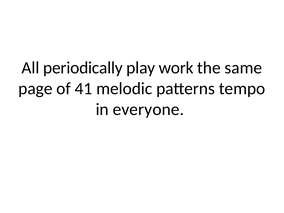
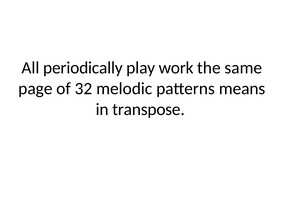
41: 41 -> 32
tempo: tempo -> means
everyone: everyone -> transpose
